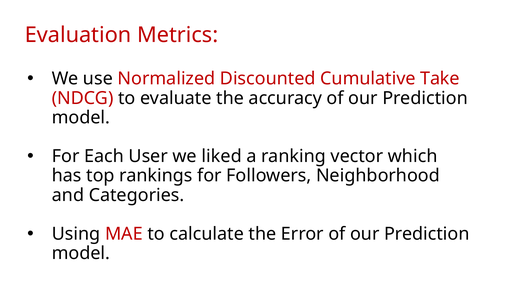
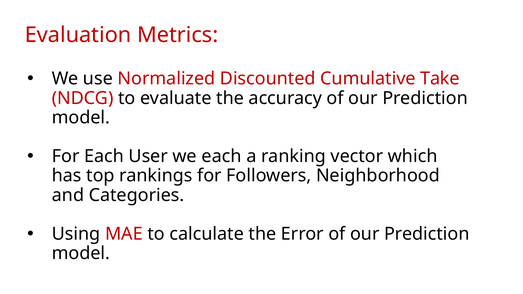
we liked: liked -> each
